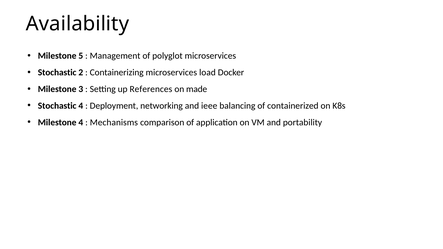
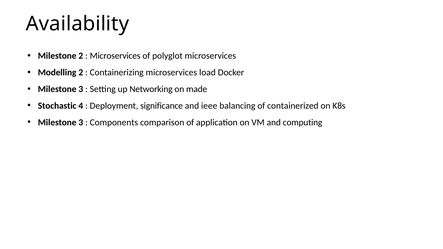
Milestone 5: 5 -> 2
Management at (115, 56): Management -> Microservices
Stochastic at (57, 73): Stochastic -> Modelling
References: References -> Networking
networking: networking -> significance
4 at (81, 122): 4 -> 3
Mechanisms: Mechanisms -> Components
portability: portability -> computing
